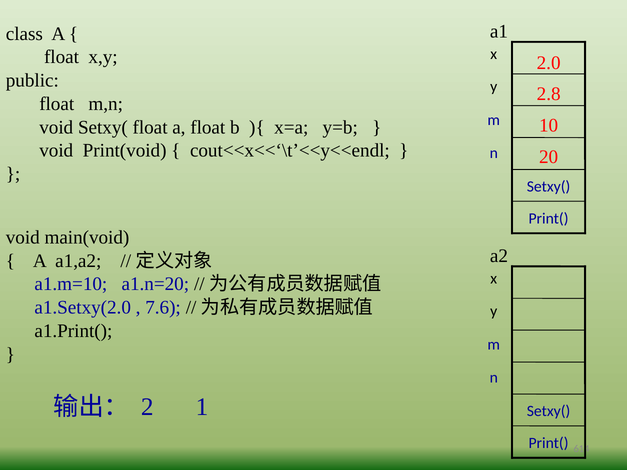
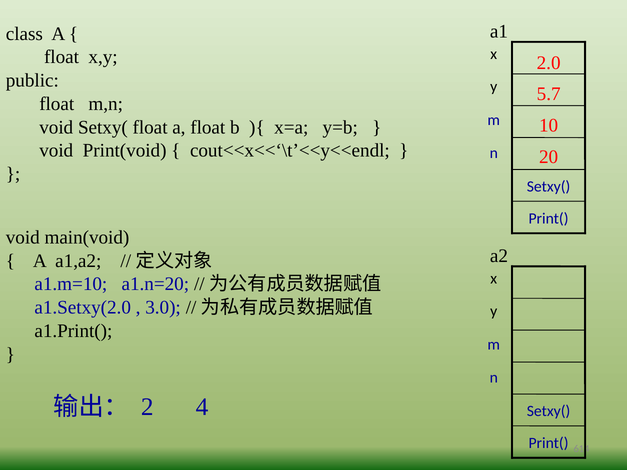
2.8: 2.8 -> 5.7
7.6: 7.6 -> 3.0
1: 1 -> 4
